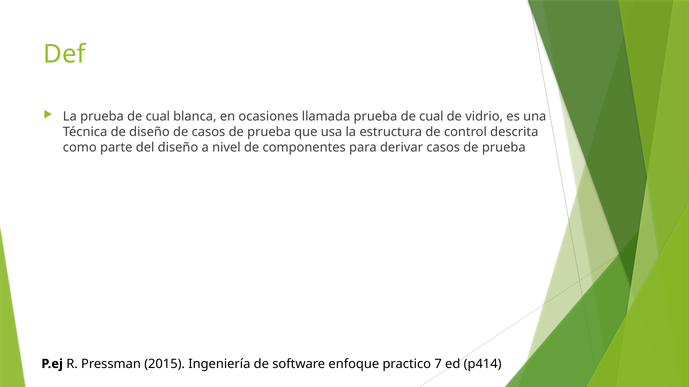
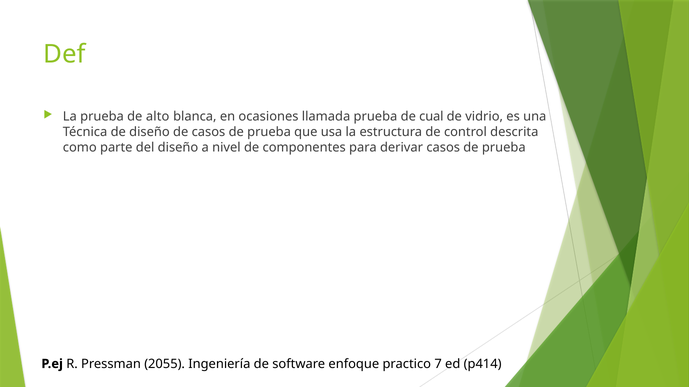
La prueba de cual: cual -> alto
2015: 2015 -> 2055
